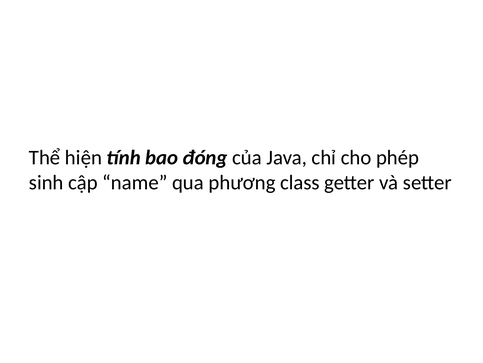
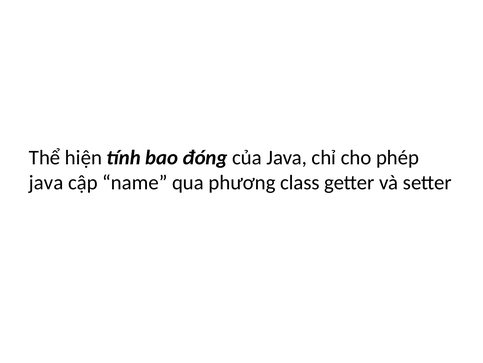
sinh at (46, 182): sinh -> java
